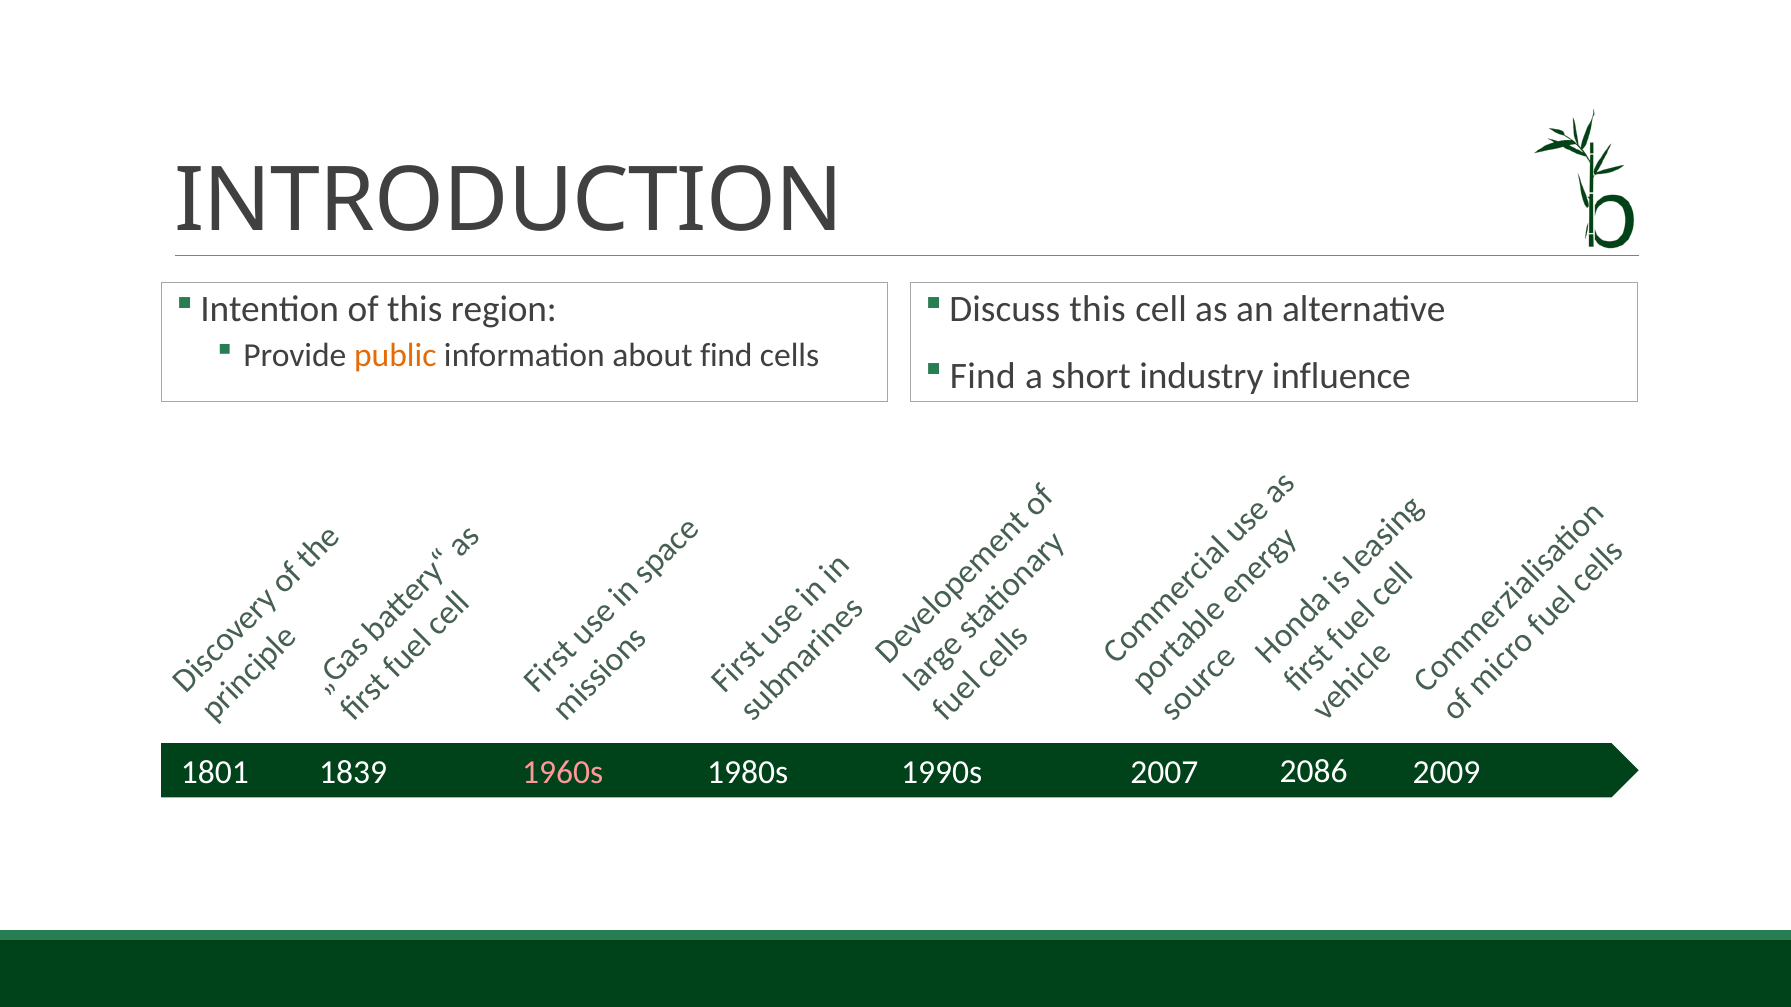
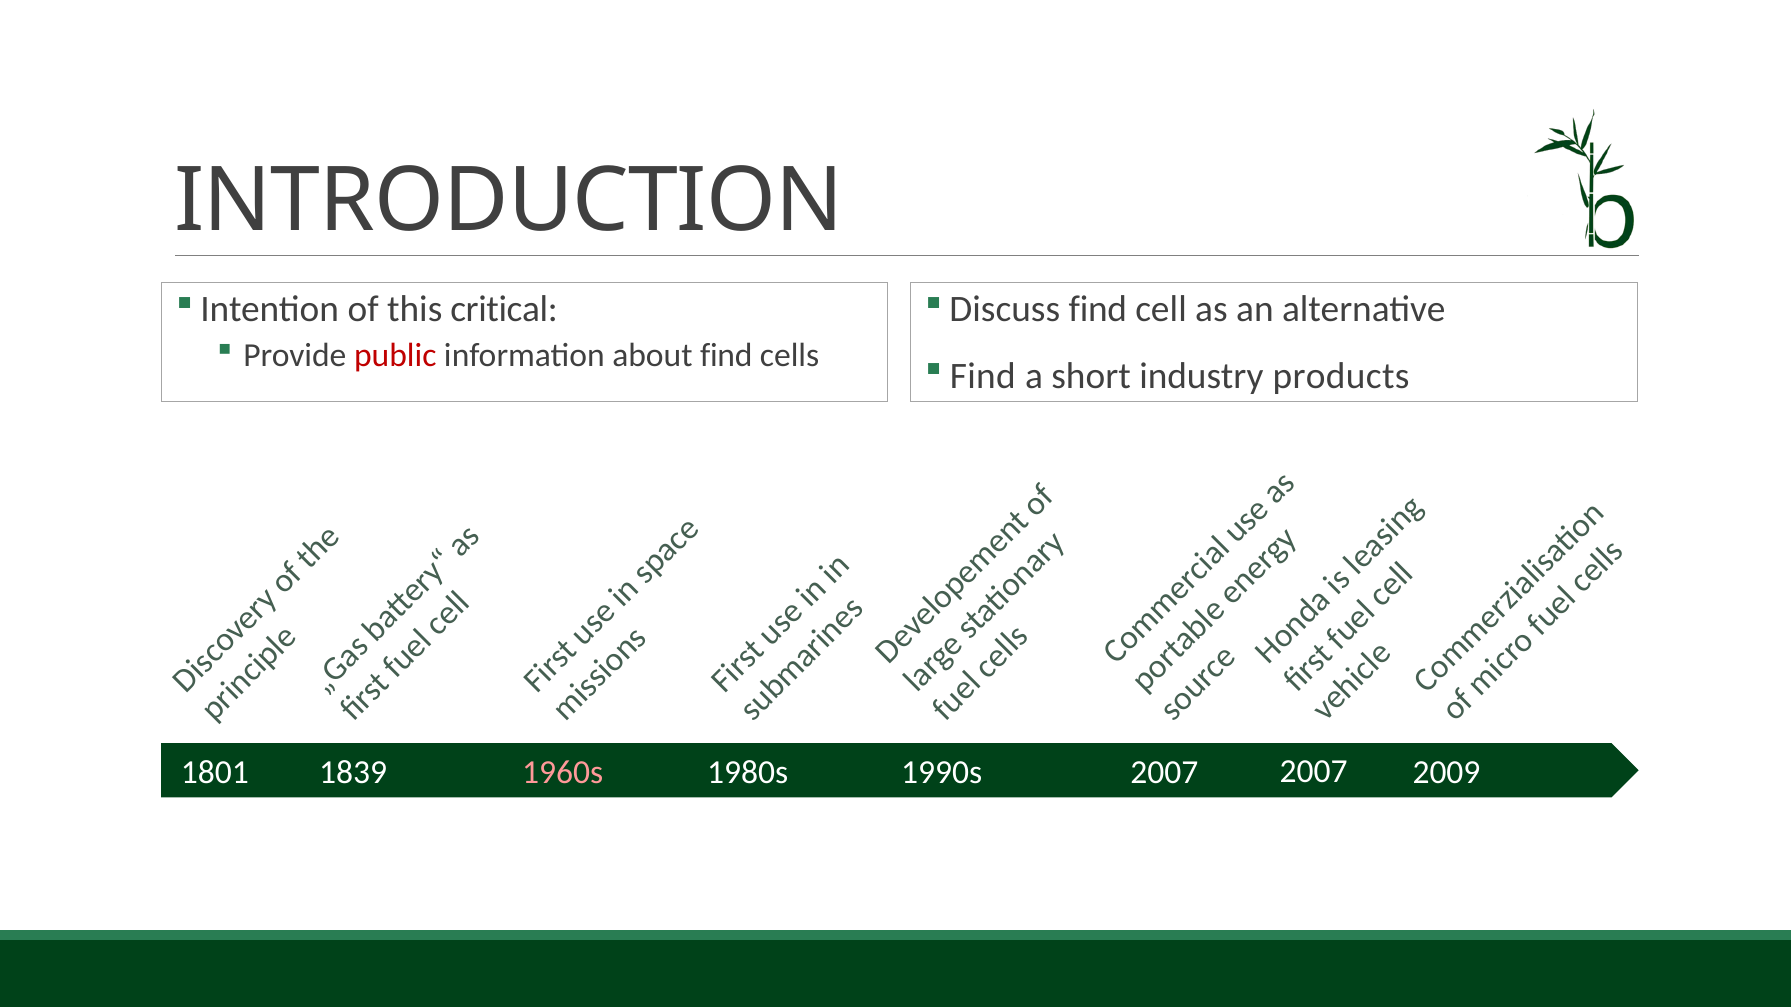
region: region -> critical
Discuss this: this -> find
public colour: orange -> red
influence: influence -> products
2086 at (1314, 772): 2086 -> 2007
